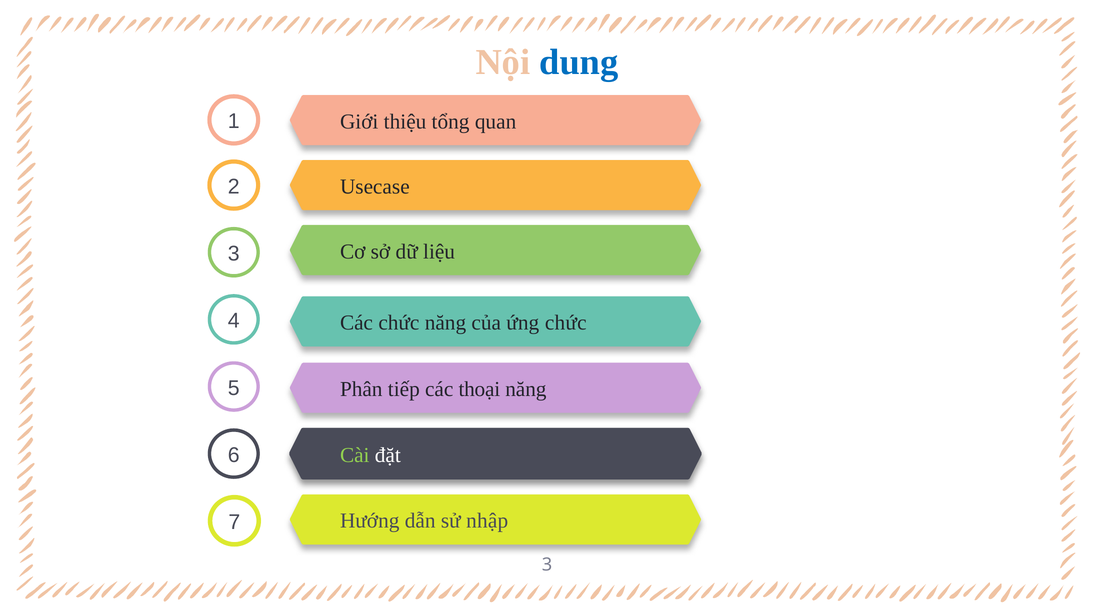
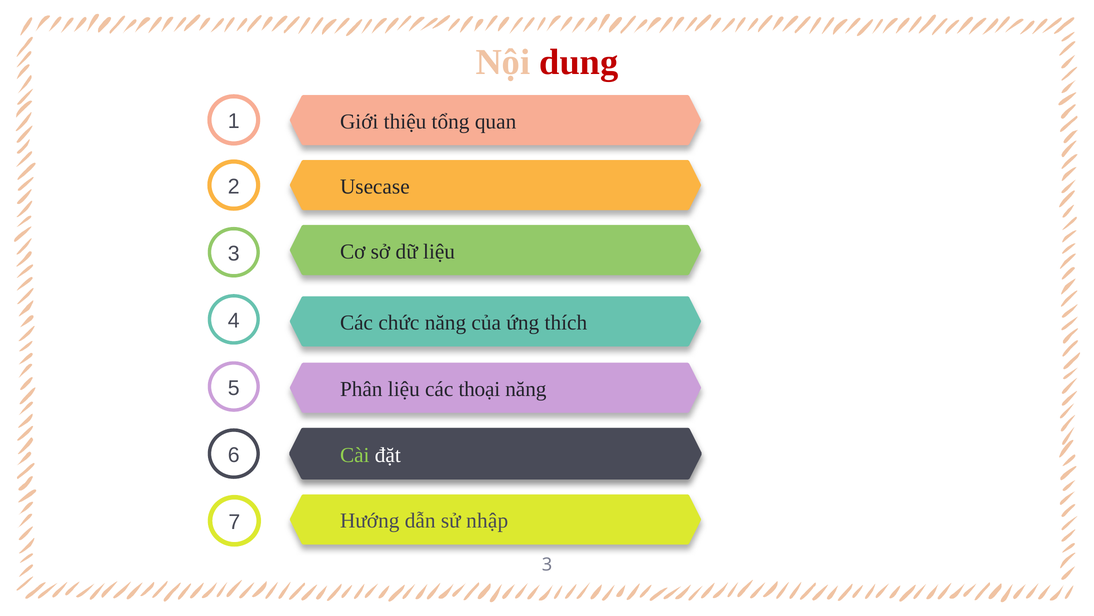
dung colour: blue -> red
ứng chức: chức -> thích
Phân tiếp: tiếp -> liệu
